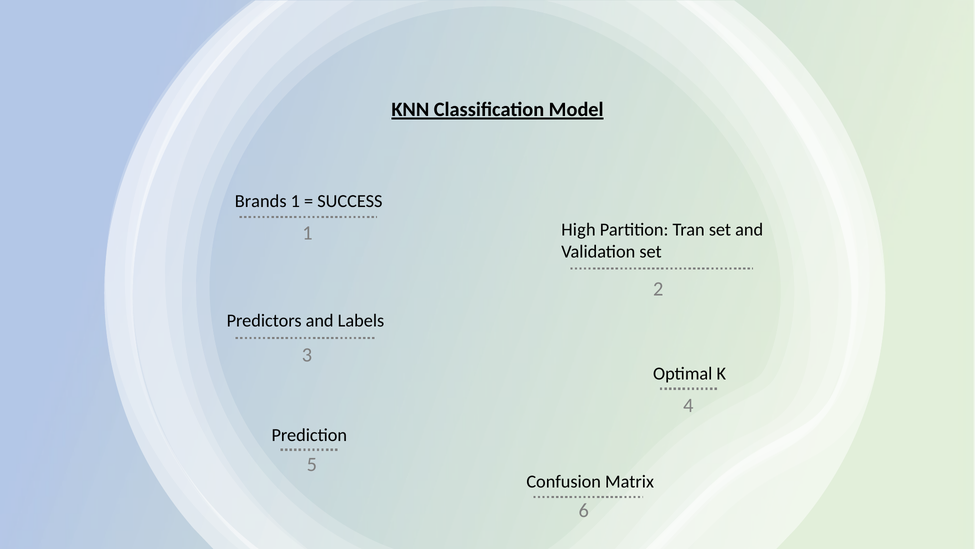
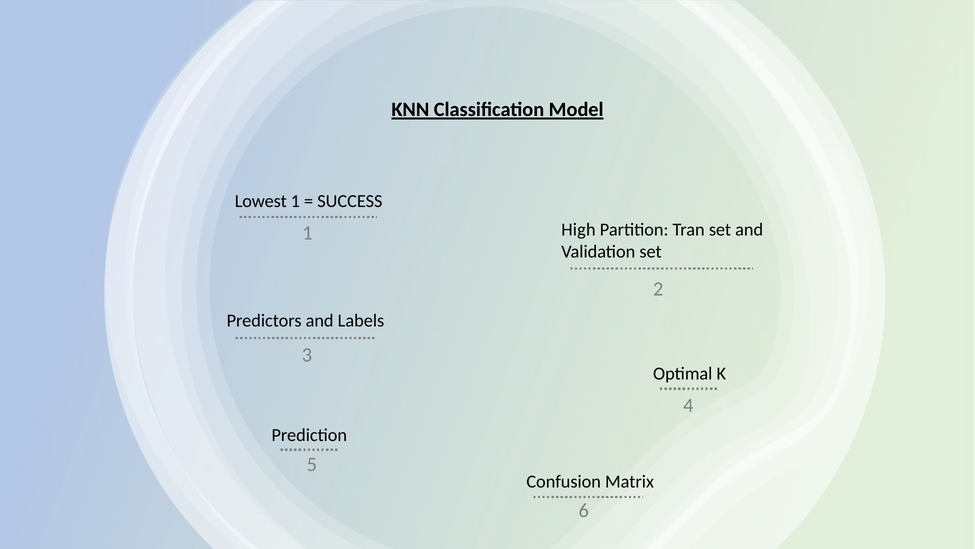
Brands: Brands -> Lowest
